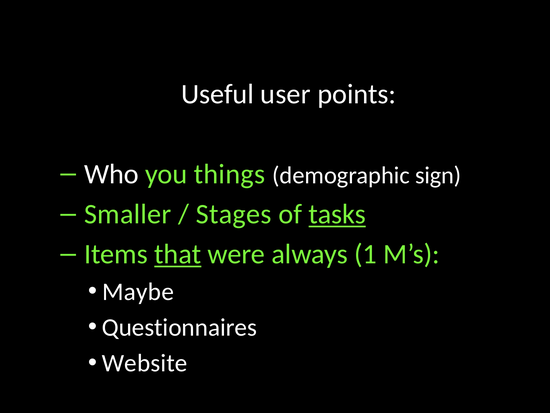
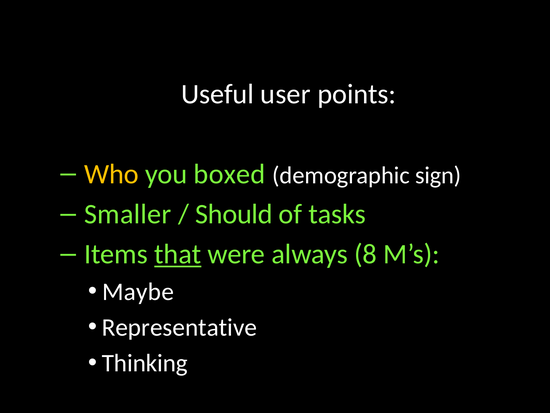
Who colour: white -> yellow
things: things -> boxed
Stages: Stages -> Should
tasks underline: present -> none
1: 1 -> 8
Questionnaires: Questionnaires -> Representative
Website: Website -> Thinking
